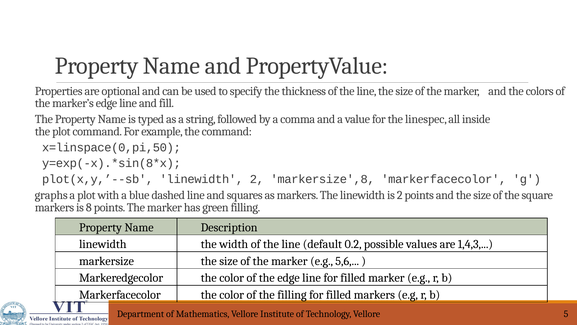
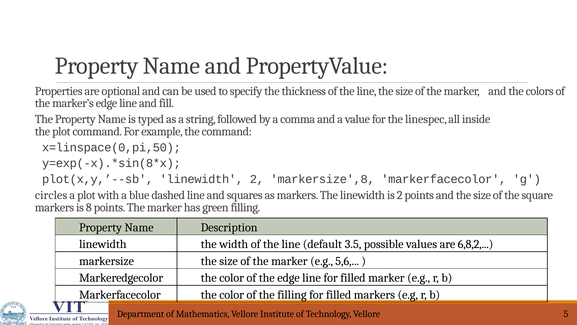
graphs: graphs -> circles
0.2: 0.2 -> 3.5
1,4,3: 1,4,3 -> 6,8,2
